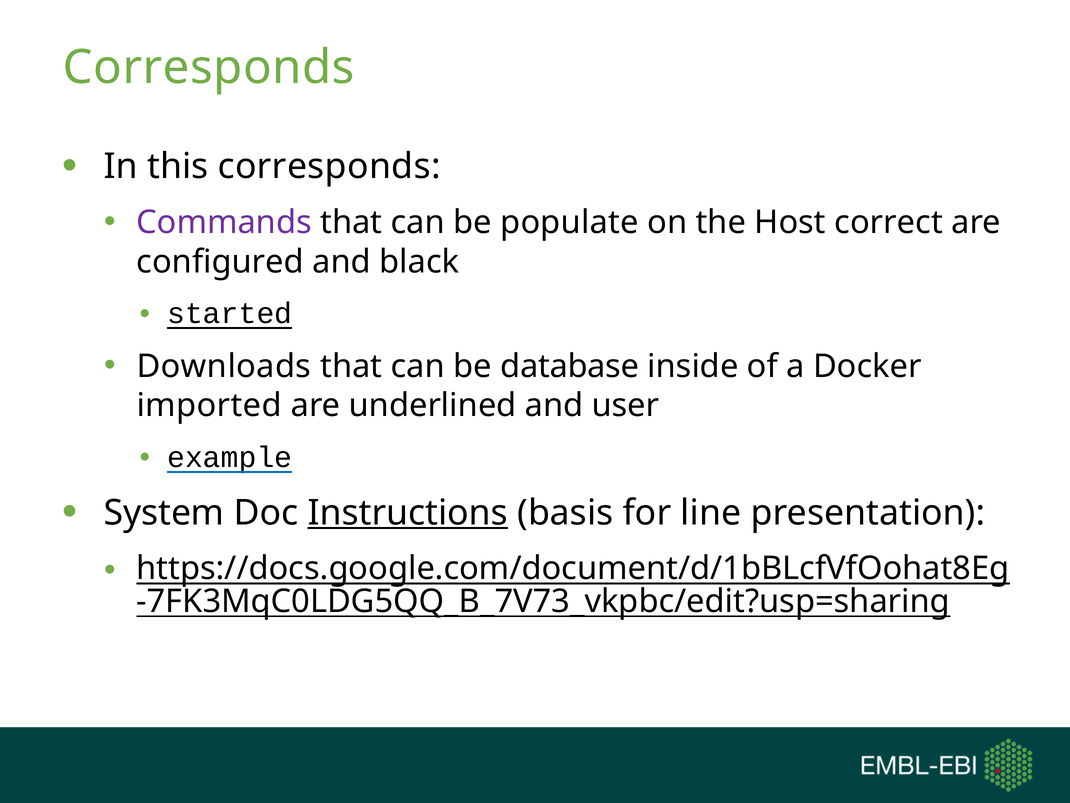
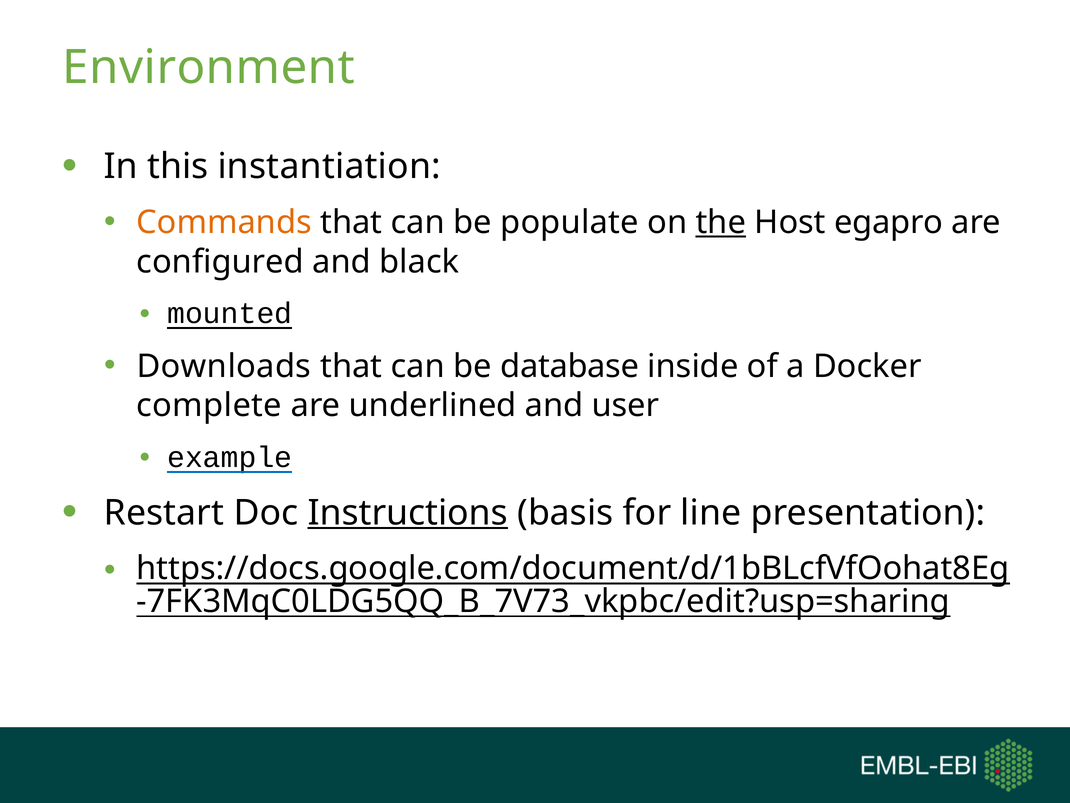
Corresponds at (209, 68): Corresponds -> Environment
this corresponds: corresponds -> instantiation
Commands colour: purple -> orange
the underline: none -> present
correct: correct -> egapro
started: started -> mounted
imported: imported -> complete
System: System -> Restart
